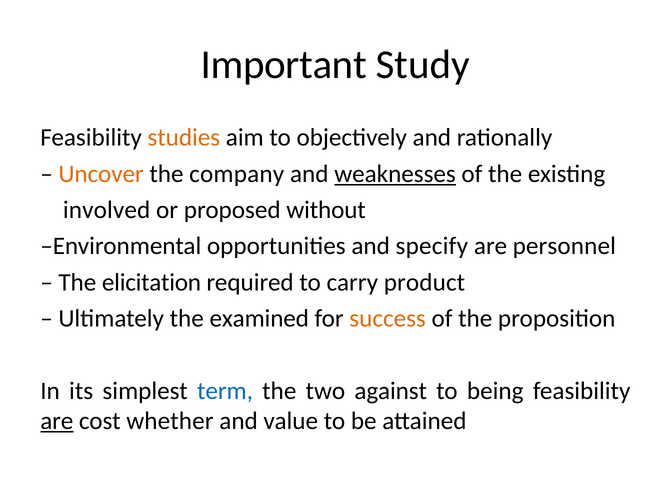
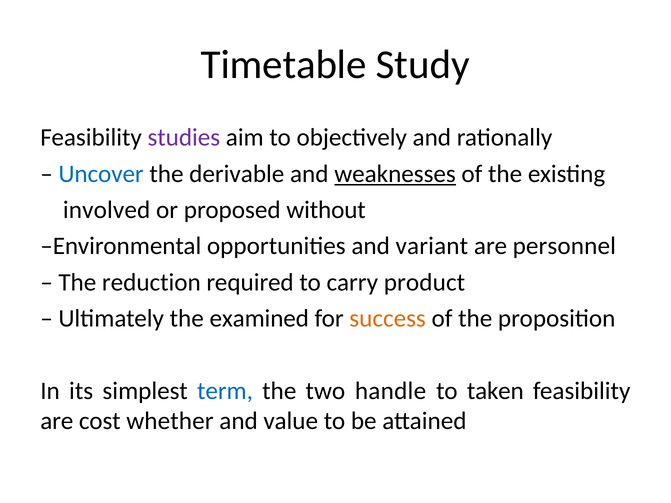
Important: Important -> Timetable
studies colour: orange -> purple
Uncover colour: orange -> blue
company: company -> derivable
specify: specify -> variant
elicitation: elicitation -> reduction
against: against -> handle
being: being -> taken
are at (57, 421) underline: present -> none
